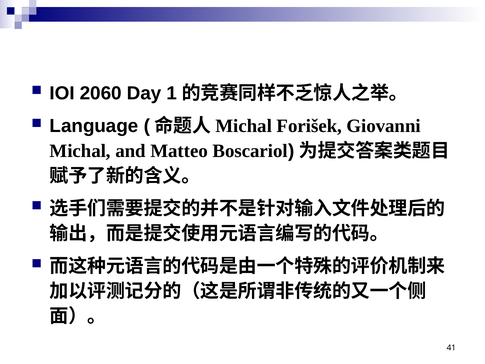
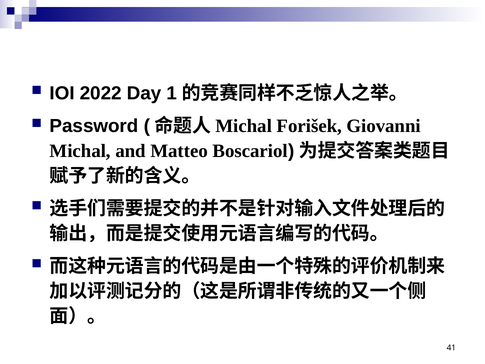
2060: 2060 -> 2022
Language: Language -> Password
